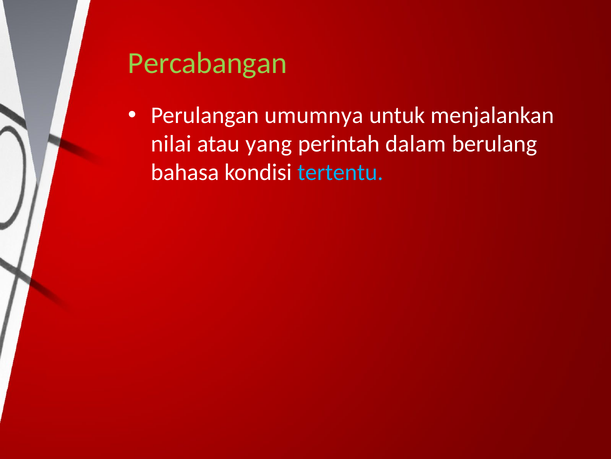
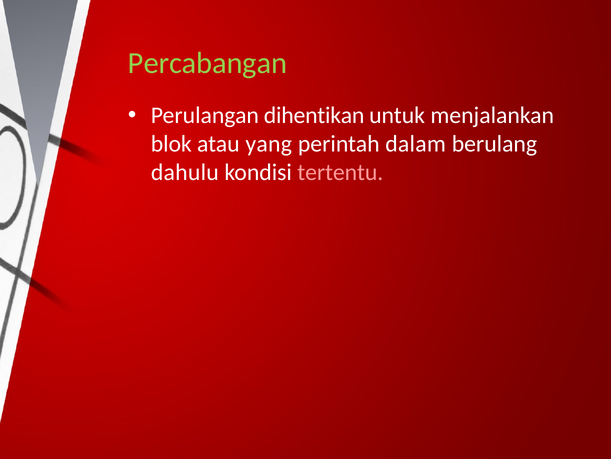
umumnya: umumnya -> dihentikan
nilai: nilai -> blok
bahasa: bahasa -> dahulu
tertentu colour: light blue -> pink
